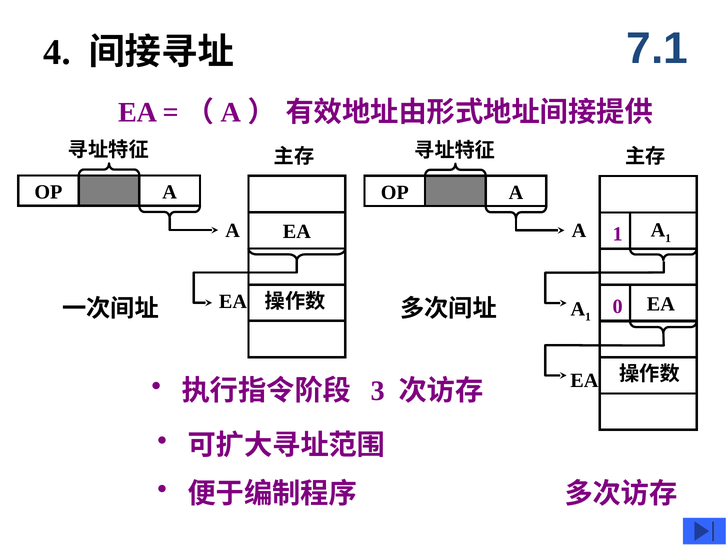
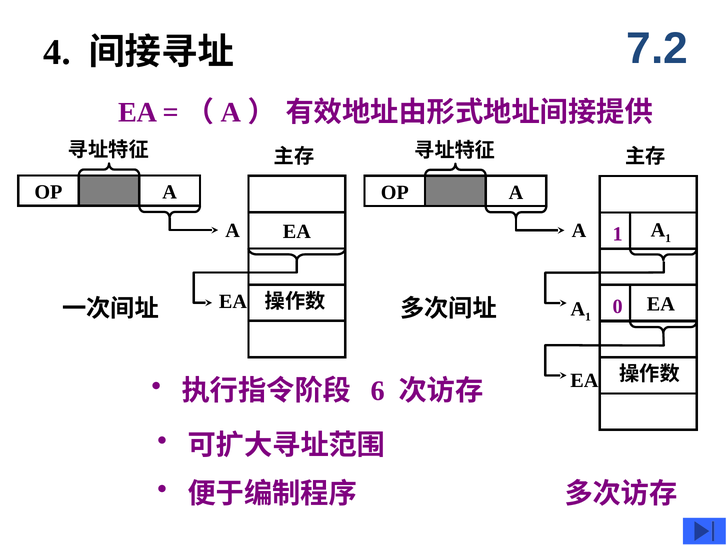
7.1: 7.1 -> 7.2
3: 3 -> 6
